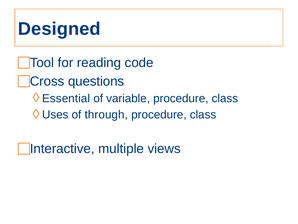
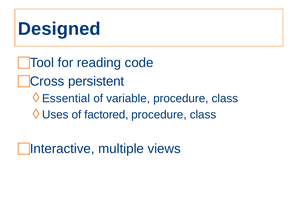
questions: questions -> persistent
through: through -> factored
